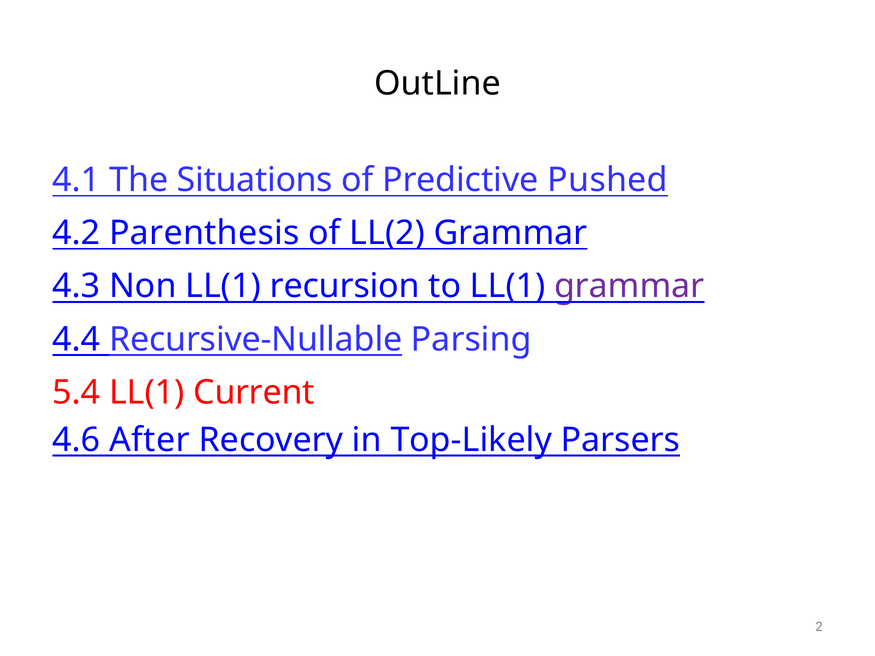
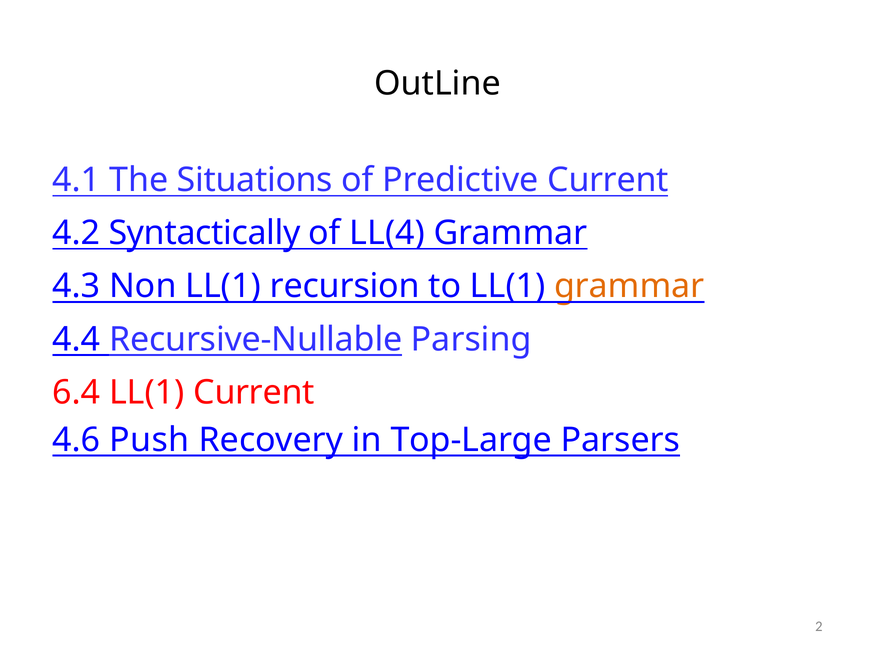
Predictive Pushed: Pushed -> Current
Parenthesis: Parenthesis -> Syntactically
LL(2: LL(2 -> LL(4
grammar at (629, 286) colour: purple -> orange
5.4: 5.4 -> 6.4
After: After -> Push
Top-Likely: Top-Likely -> Top-Large
